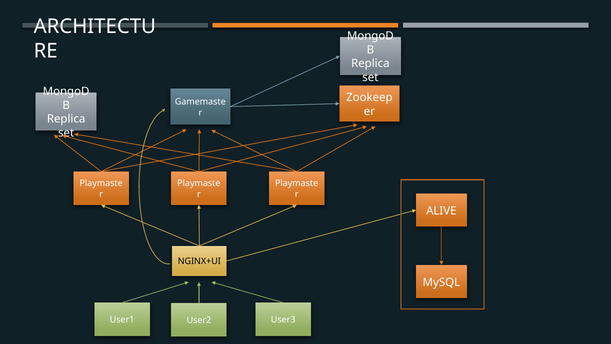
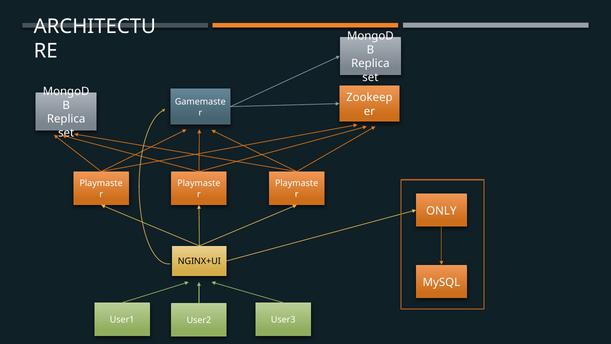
ALIVE: ALIVE -> ONLY
